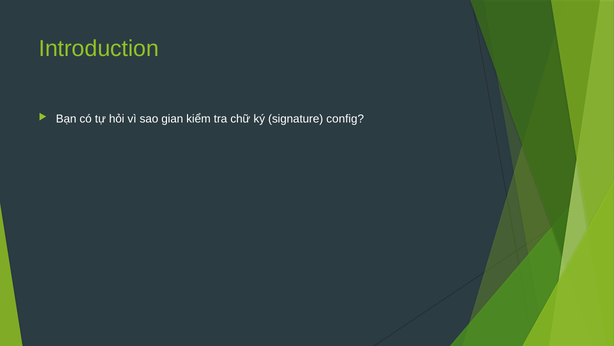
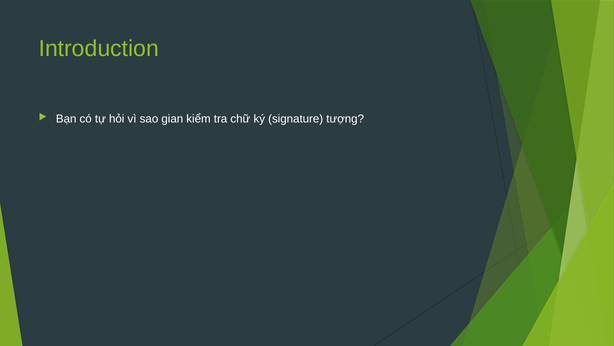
config: config -> tượng
